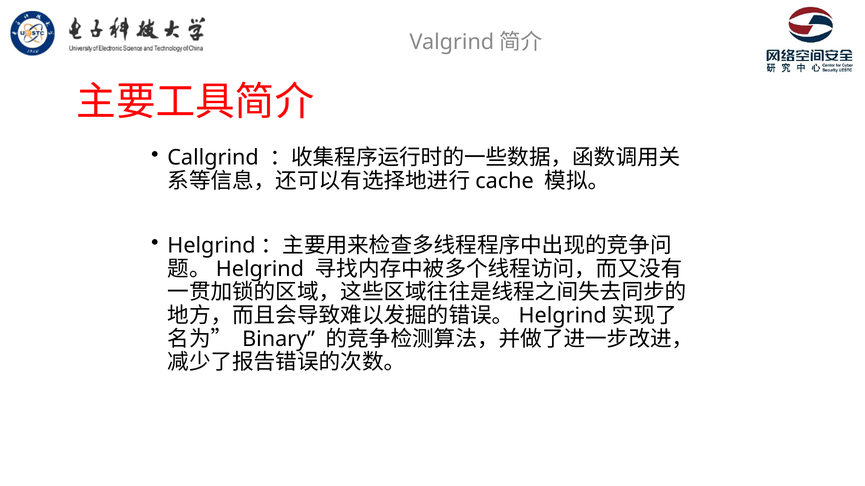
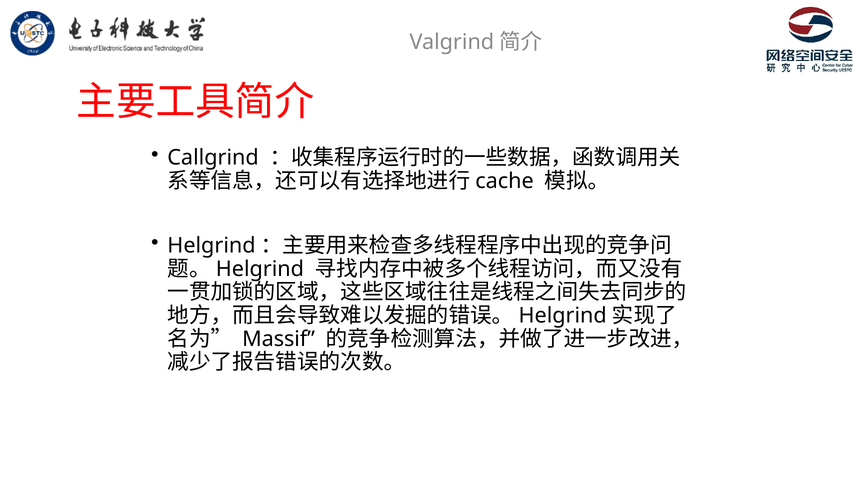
Binary: Binary -> Massif
